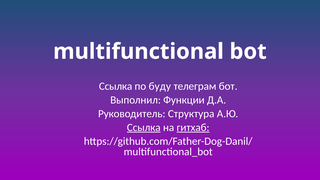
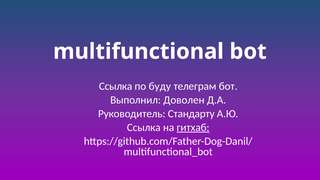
Функции: Функции -> Доволен
Структура: Структура -> Стандарту
Ссылка at (144, 127) underline: present -> none
